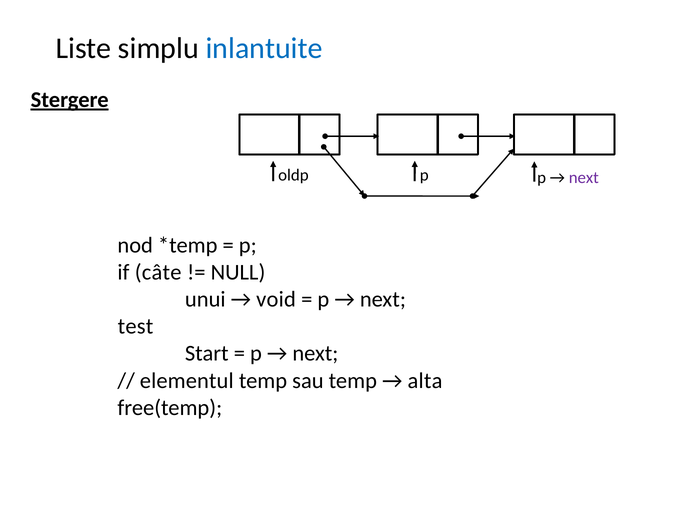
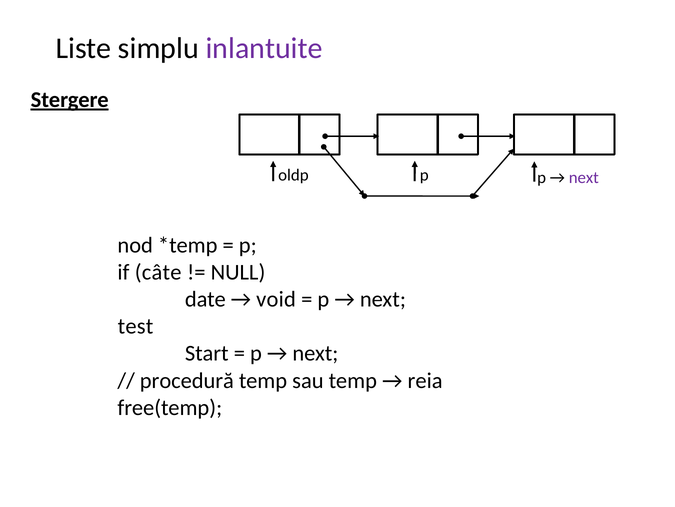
inlantuite colour: blue -> purple
unui: unui -> date
elementul: elementul -> procedură
alta: alta -> reia
